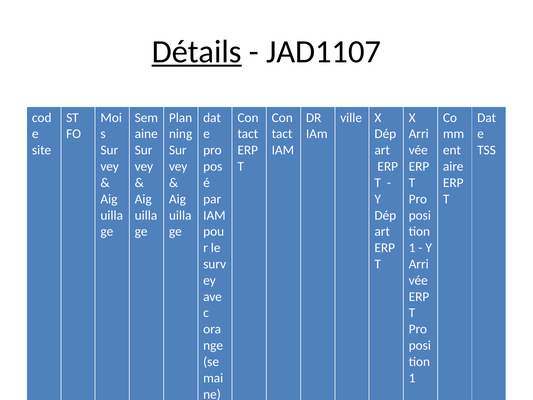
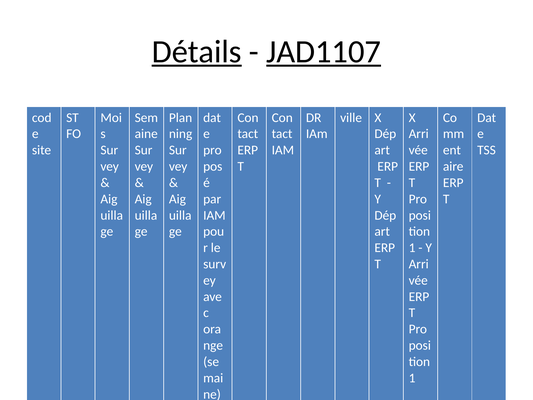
JAD1107 underline: none -> present
